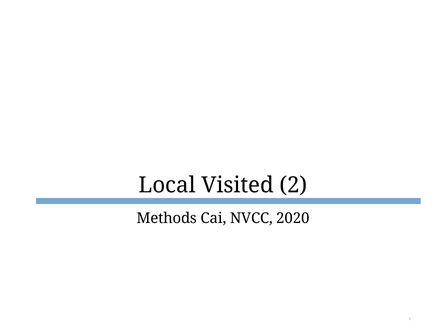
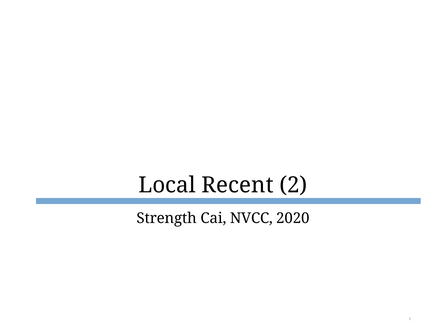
Visited: Visited -> Recent
Methods: Methods -> Strength
